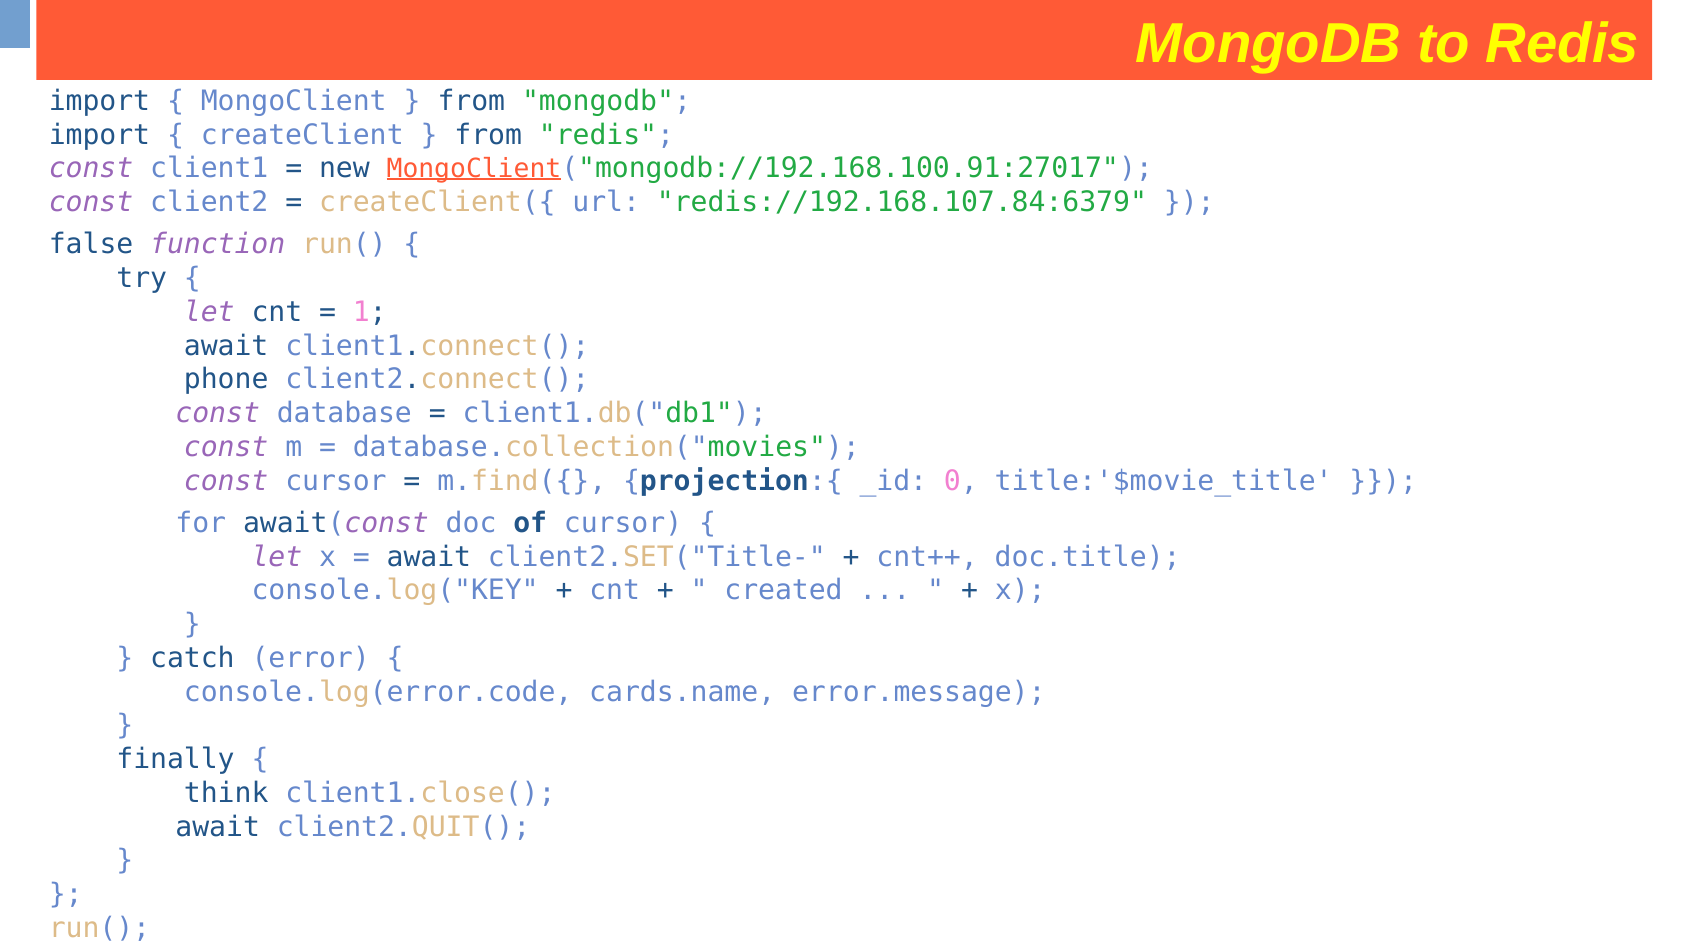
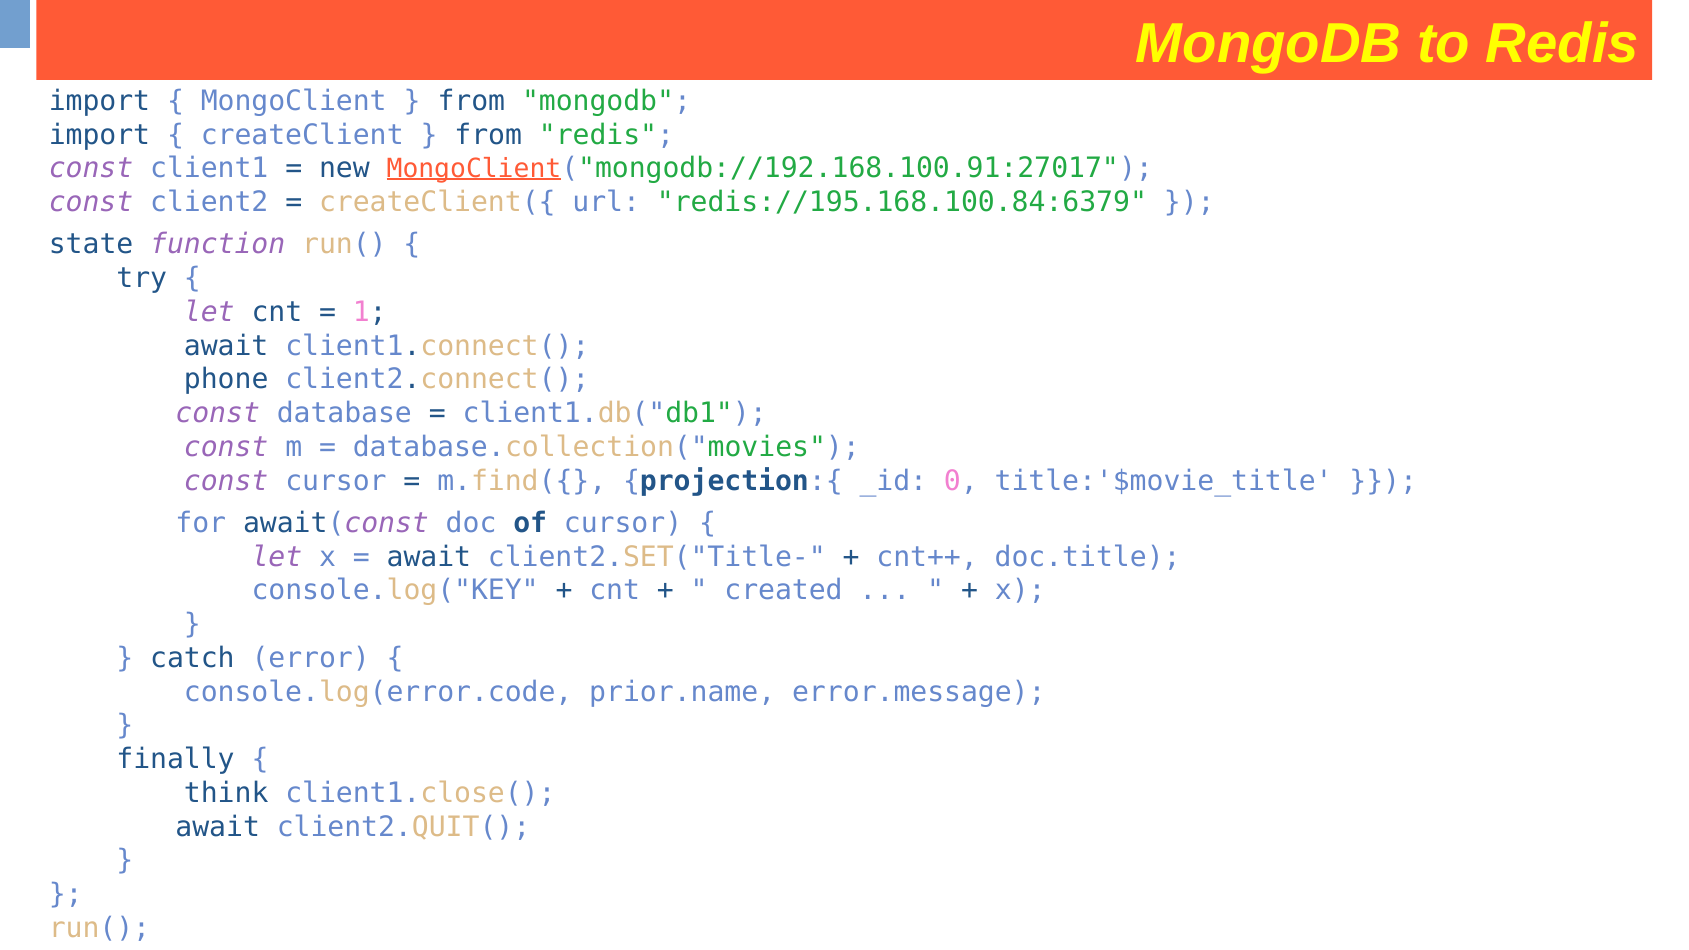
redis://192.168.107.84:6379: redis://192.168.107.84:6379 -> redis://195.168.100.84:6379
false: false -> state
cards.name: cards.name -> prior.name
